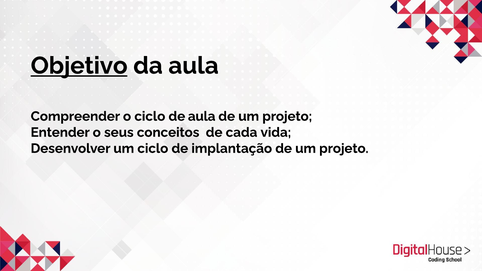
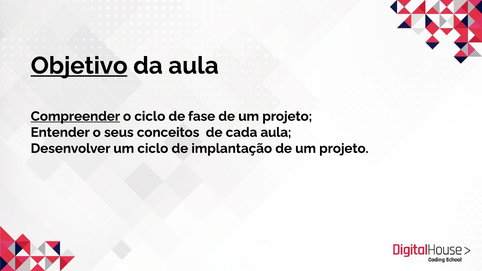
Compreender underline: none -> present
de aula: aula -> fase
cada vida: vida -> aula
